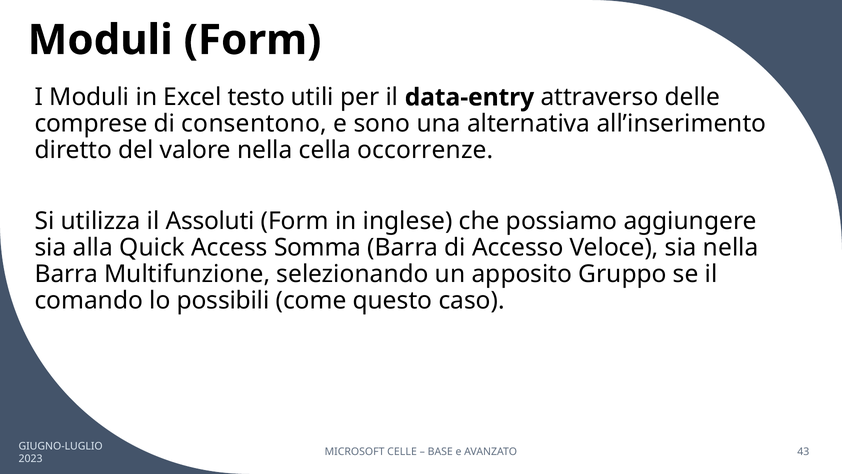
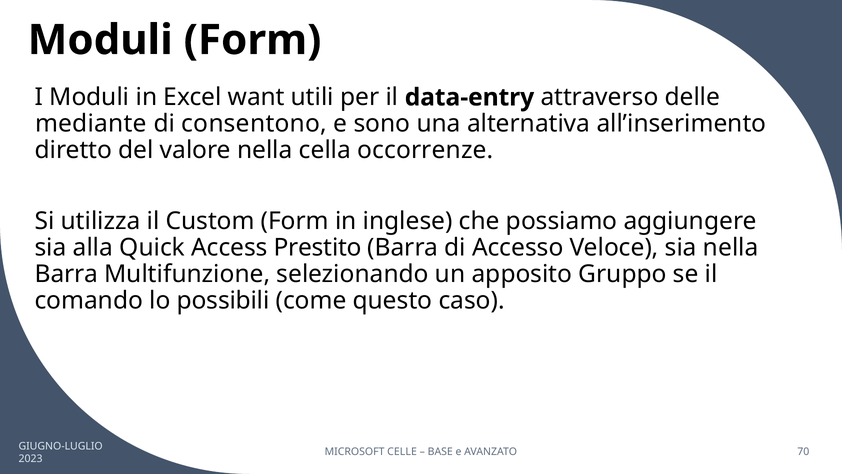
testo: testo -> want
comprese: comprese -> mediante
Assoluti: Assoluti -> Custom
Somma: Somma -> Prestito
43: 43 -> 70
